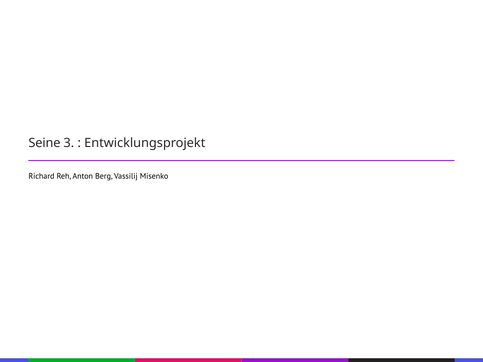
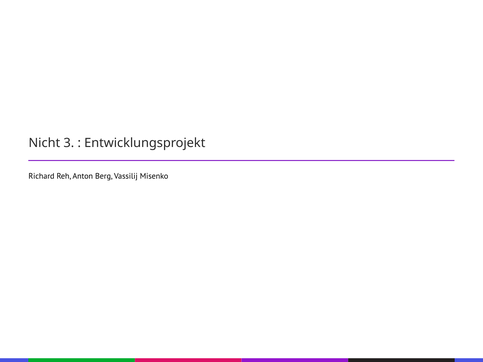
Seine: Seine -> Nicht
